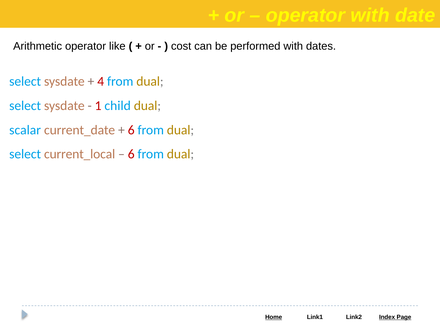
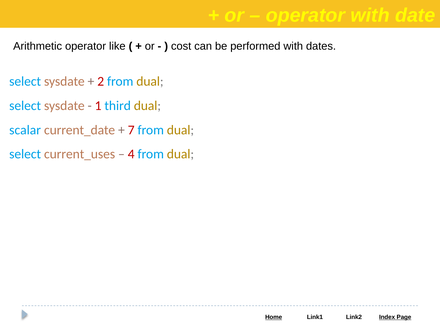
4: 4 -> 2
child: child -> third
6 at (131, 130): 6 -> 7
current_local: current_local -> current_uses
6 at (131, 154): 6 -> 4
